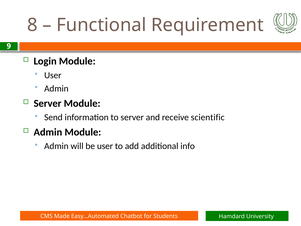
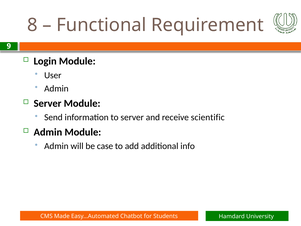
be user: user -> case
